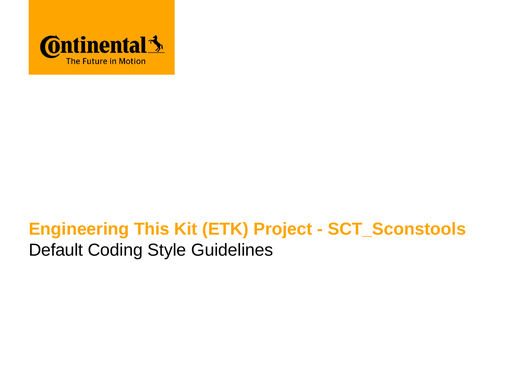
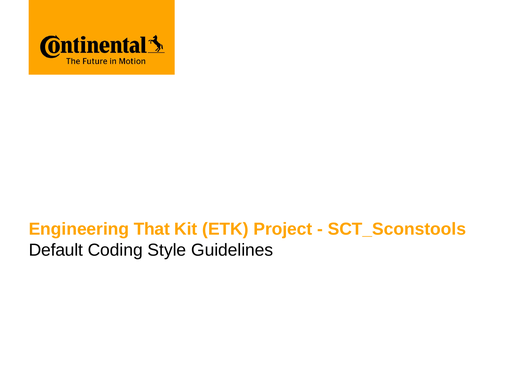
This: This -> That
